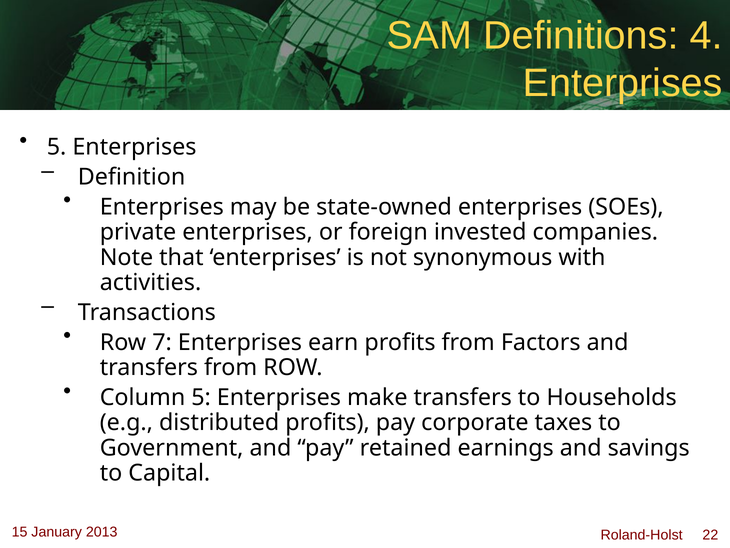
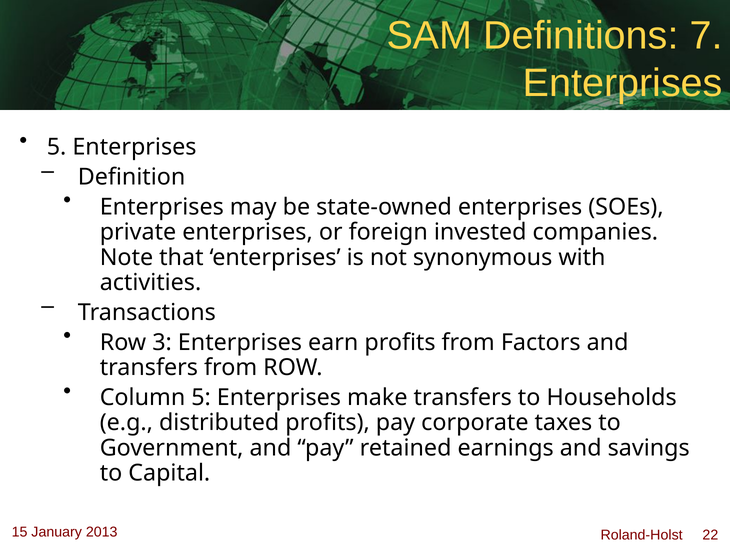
4: 4 -> 7
7: 7 -> 3
